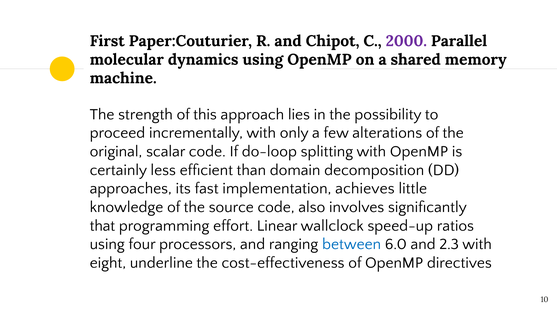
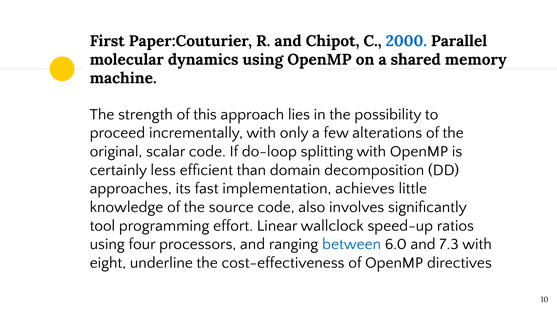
2000 colour: purple -> blue
that: that -> tool
2.3: 2.3 -> 7.3
